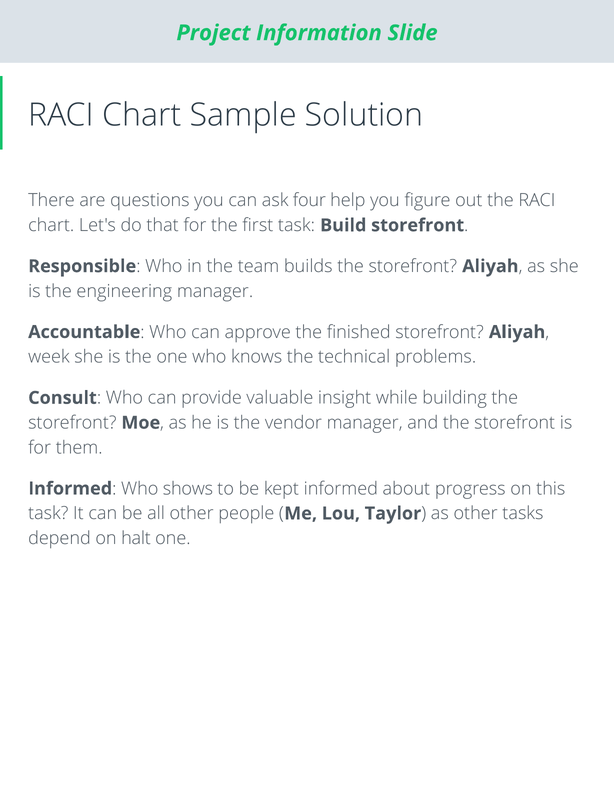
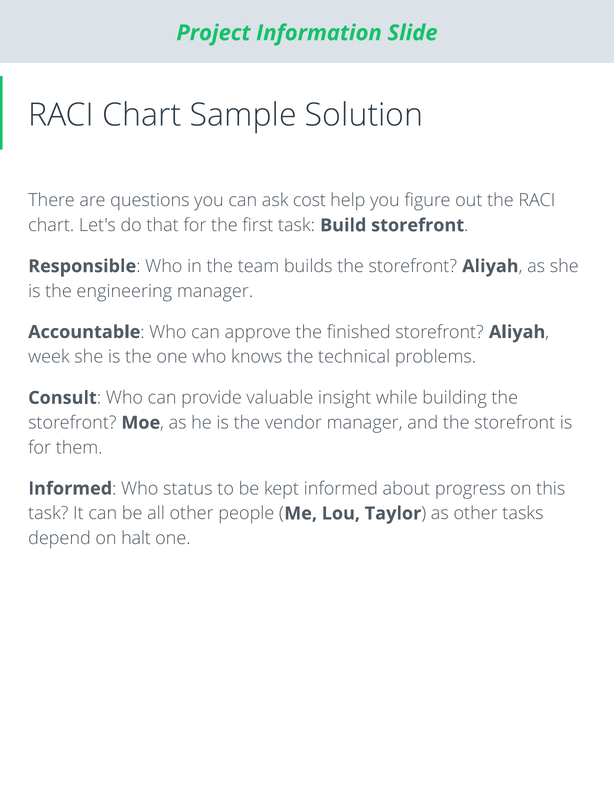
four: four -> cost
shows: shows -> status
